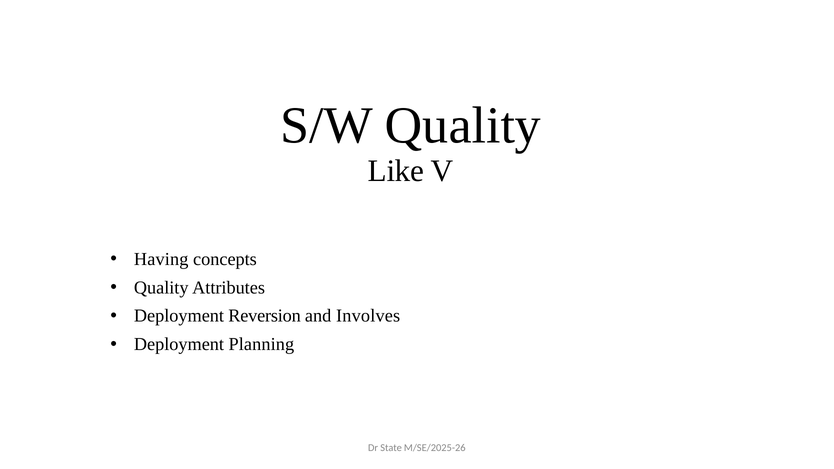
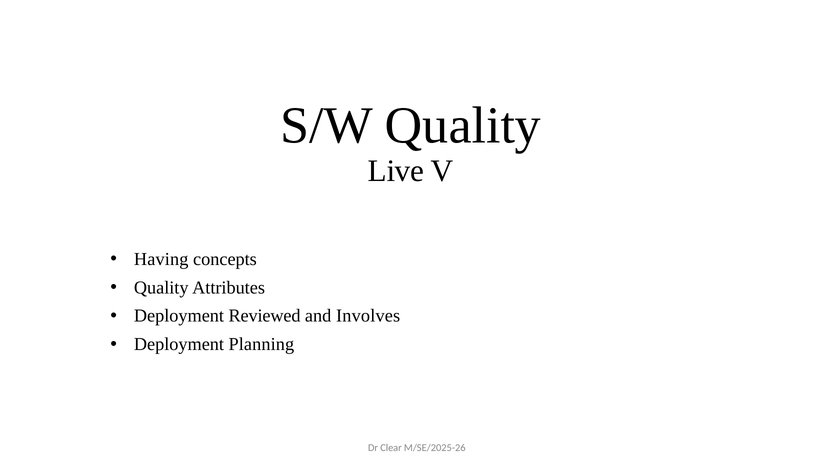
Like: Like -> Live
Reversion: Reversion -> Reviewed
State: State -> Clear
